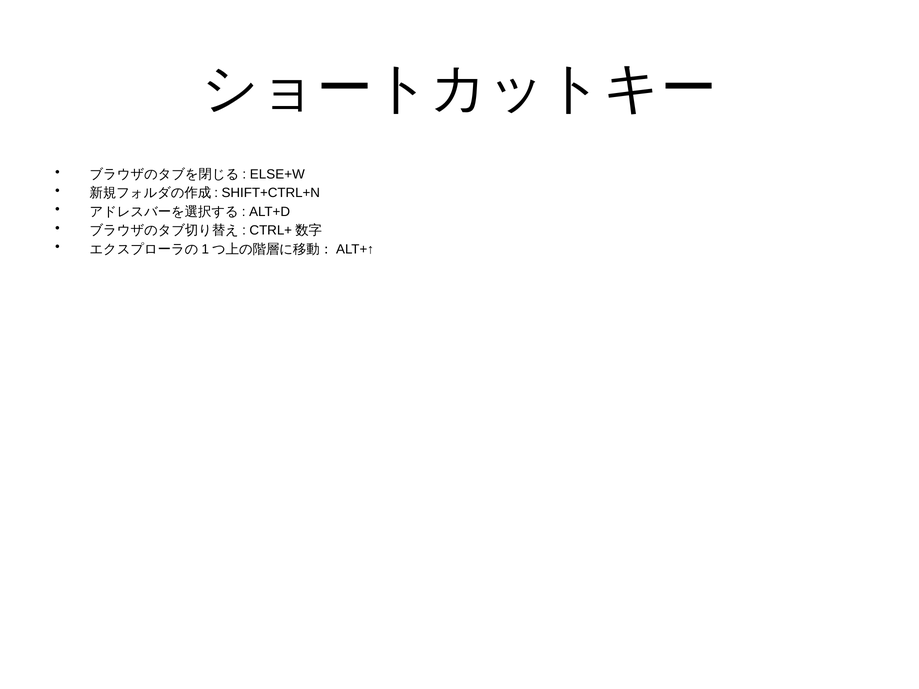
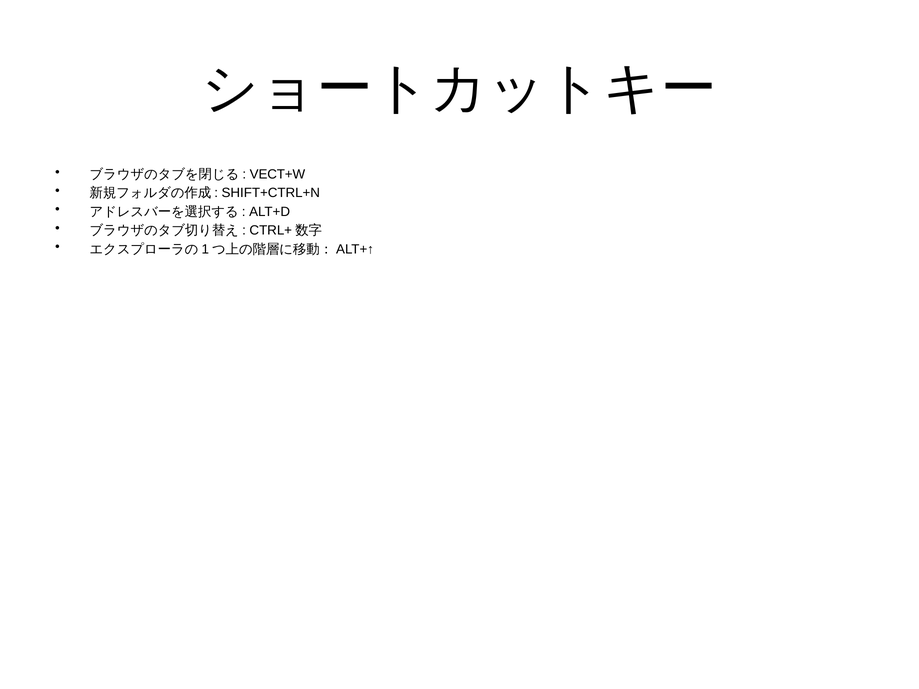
ELSE+W: ELSE+W -> VECT+W
